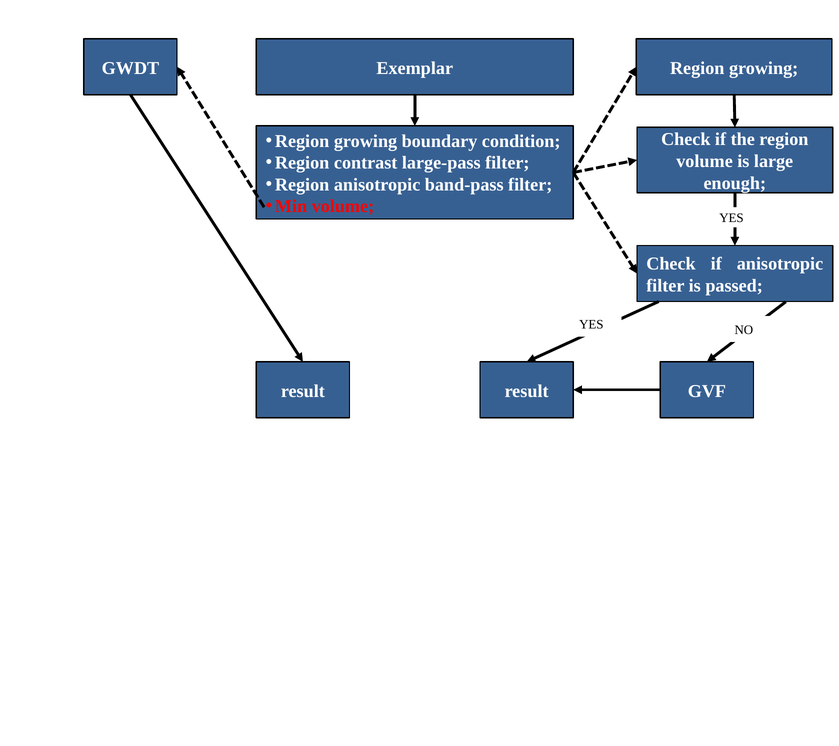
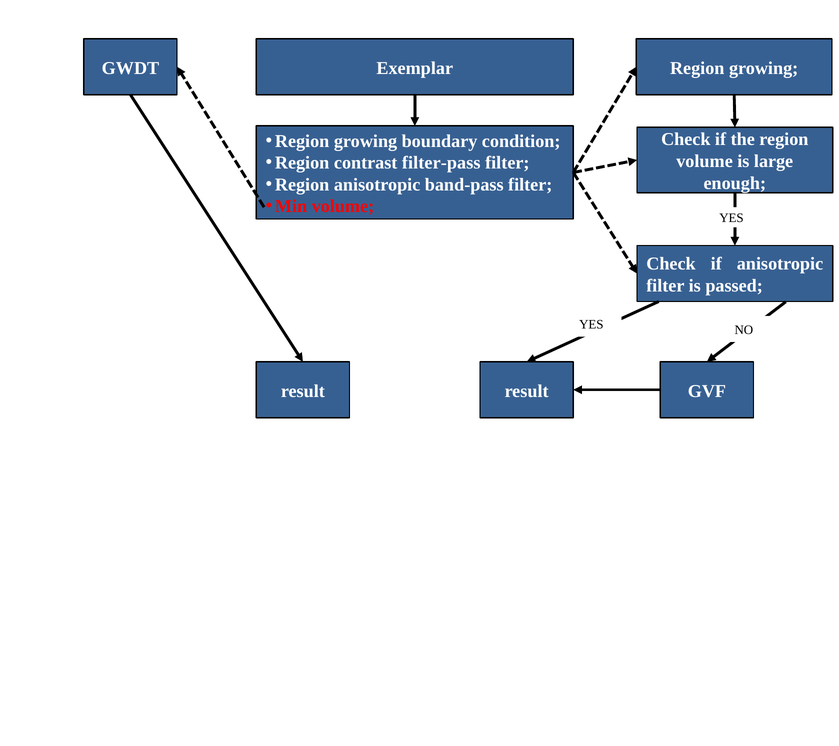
large-pass: large-pass -> filter-pass
